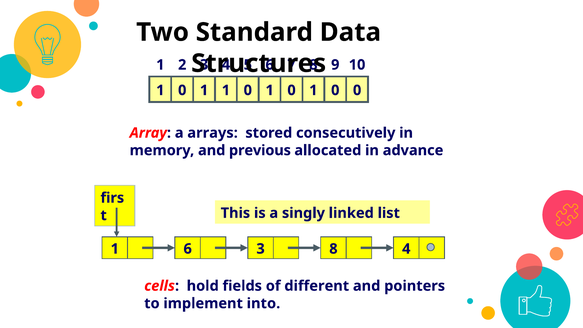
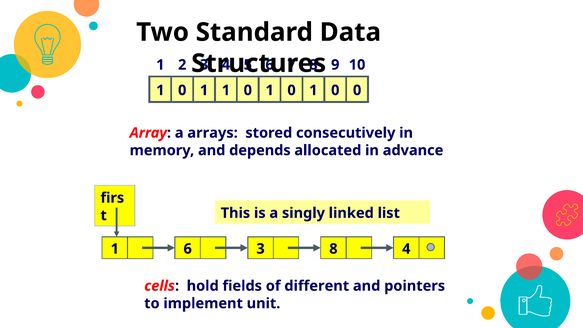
previous: previous -> depends
into: into -> unit
